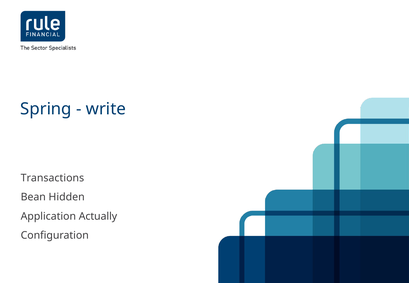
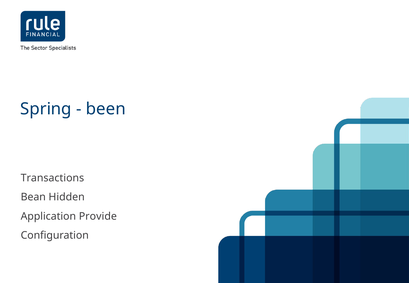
write: write -> been
Actually: Actually -> Provide
